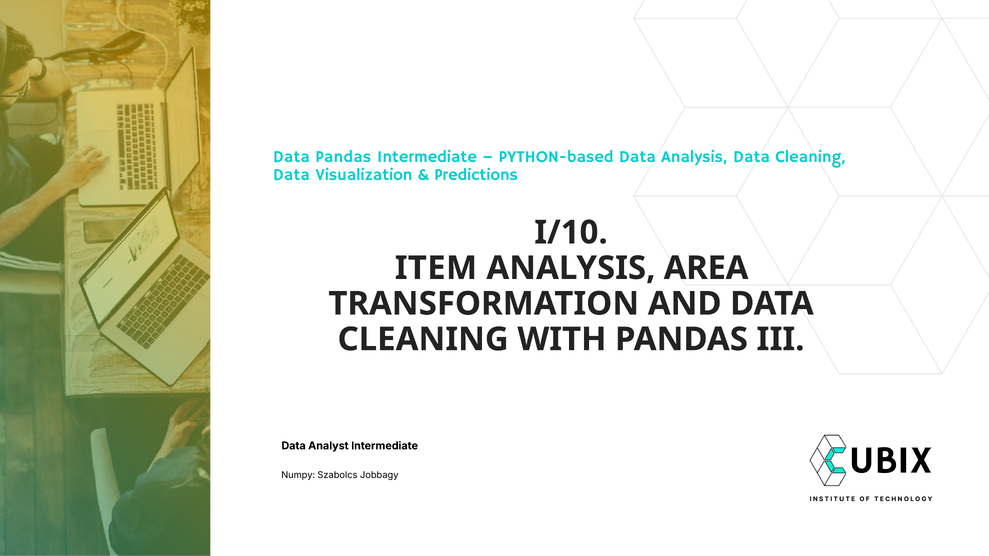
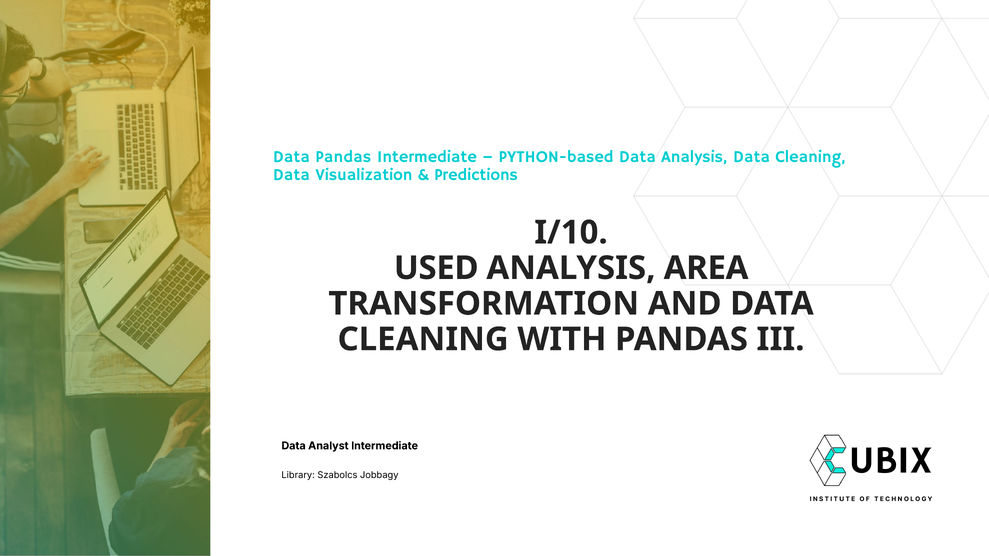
ITEM: ITEM -> USED
Numpy: Numpy -> Library
